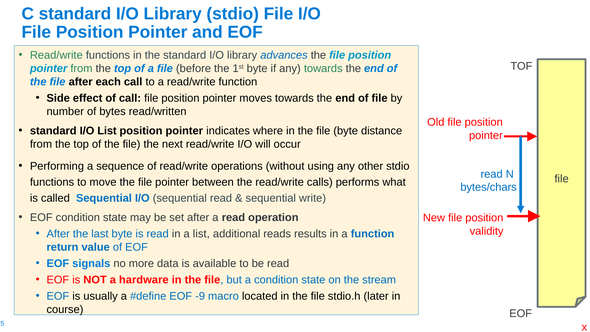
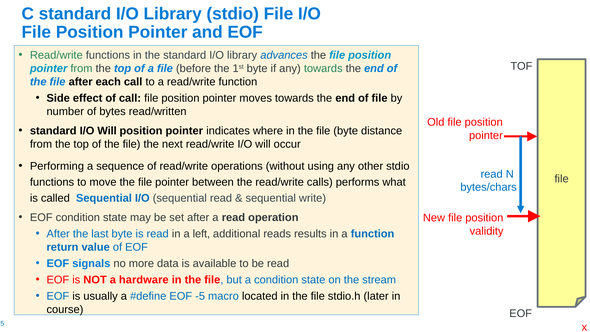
standard I/O List: List -> Will
a list: list -> left
-9: -9 -> -5
